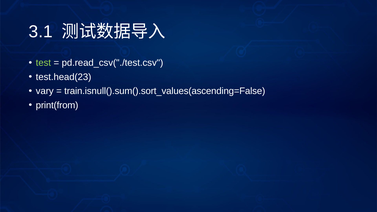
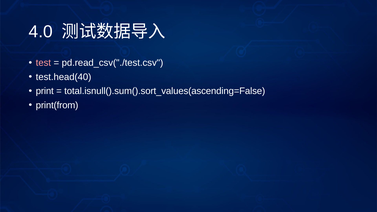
3.1: 3.1 -> 4.0
test colour: light green -> pink
test.head(23: test.head(23 -> test.head(40
vary: vary -> print
train.isnull().sum().sort_values(ascending=False: train.isnull().sum().sort_values(ascending=False -> total.isnull().sum().sort_values(ascending=False
